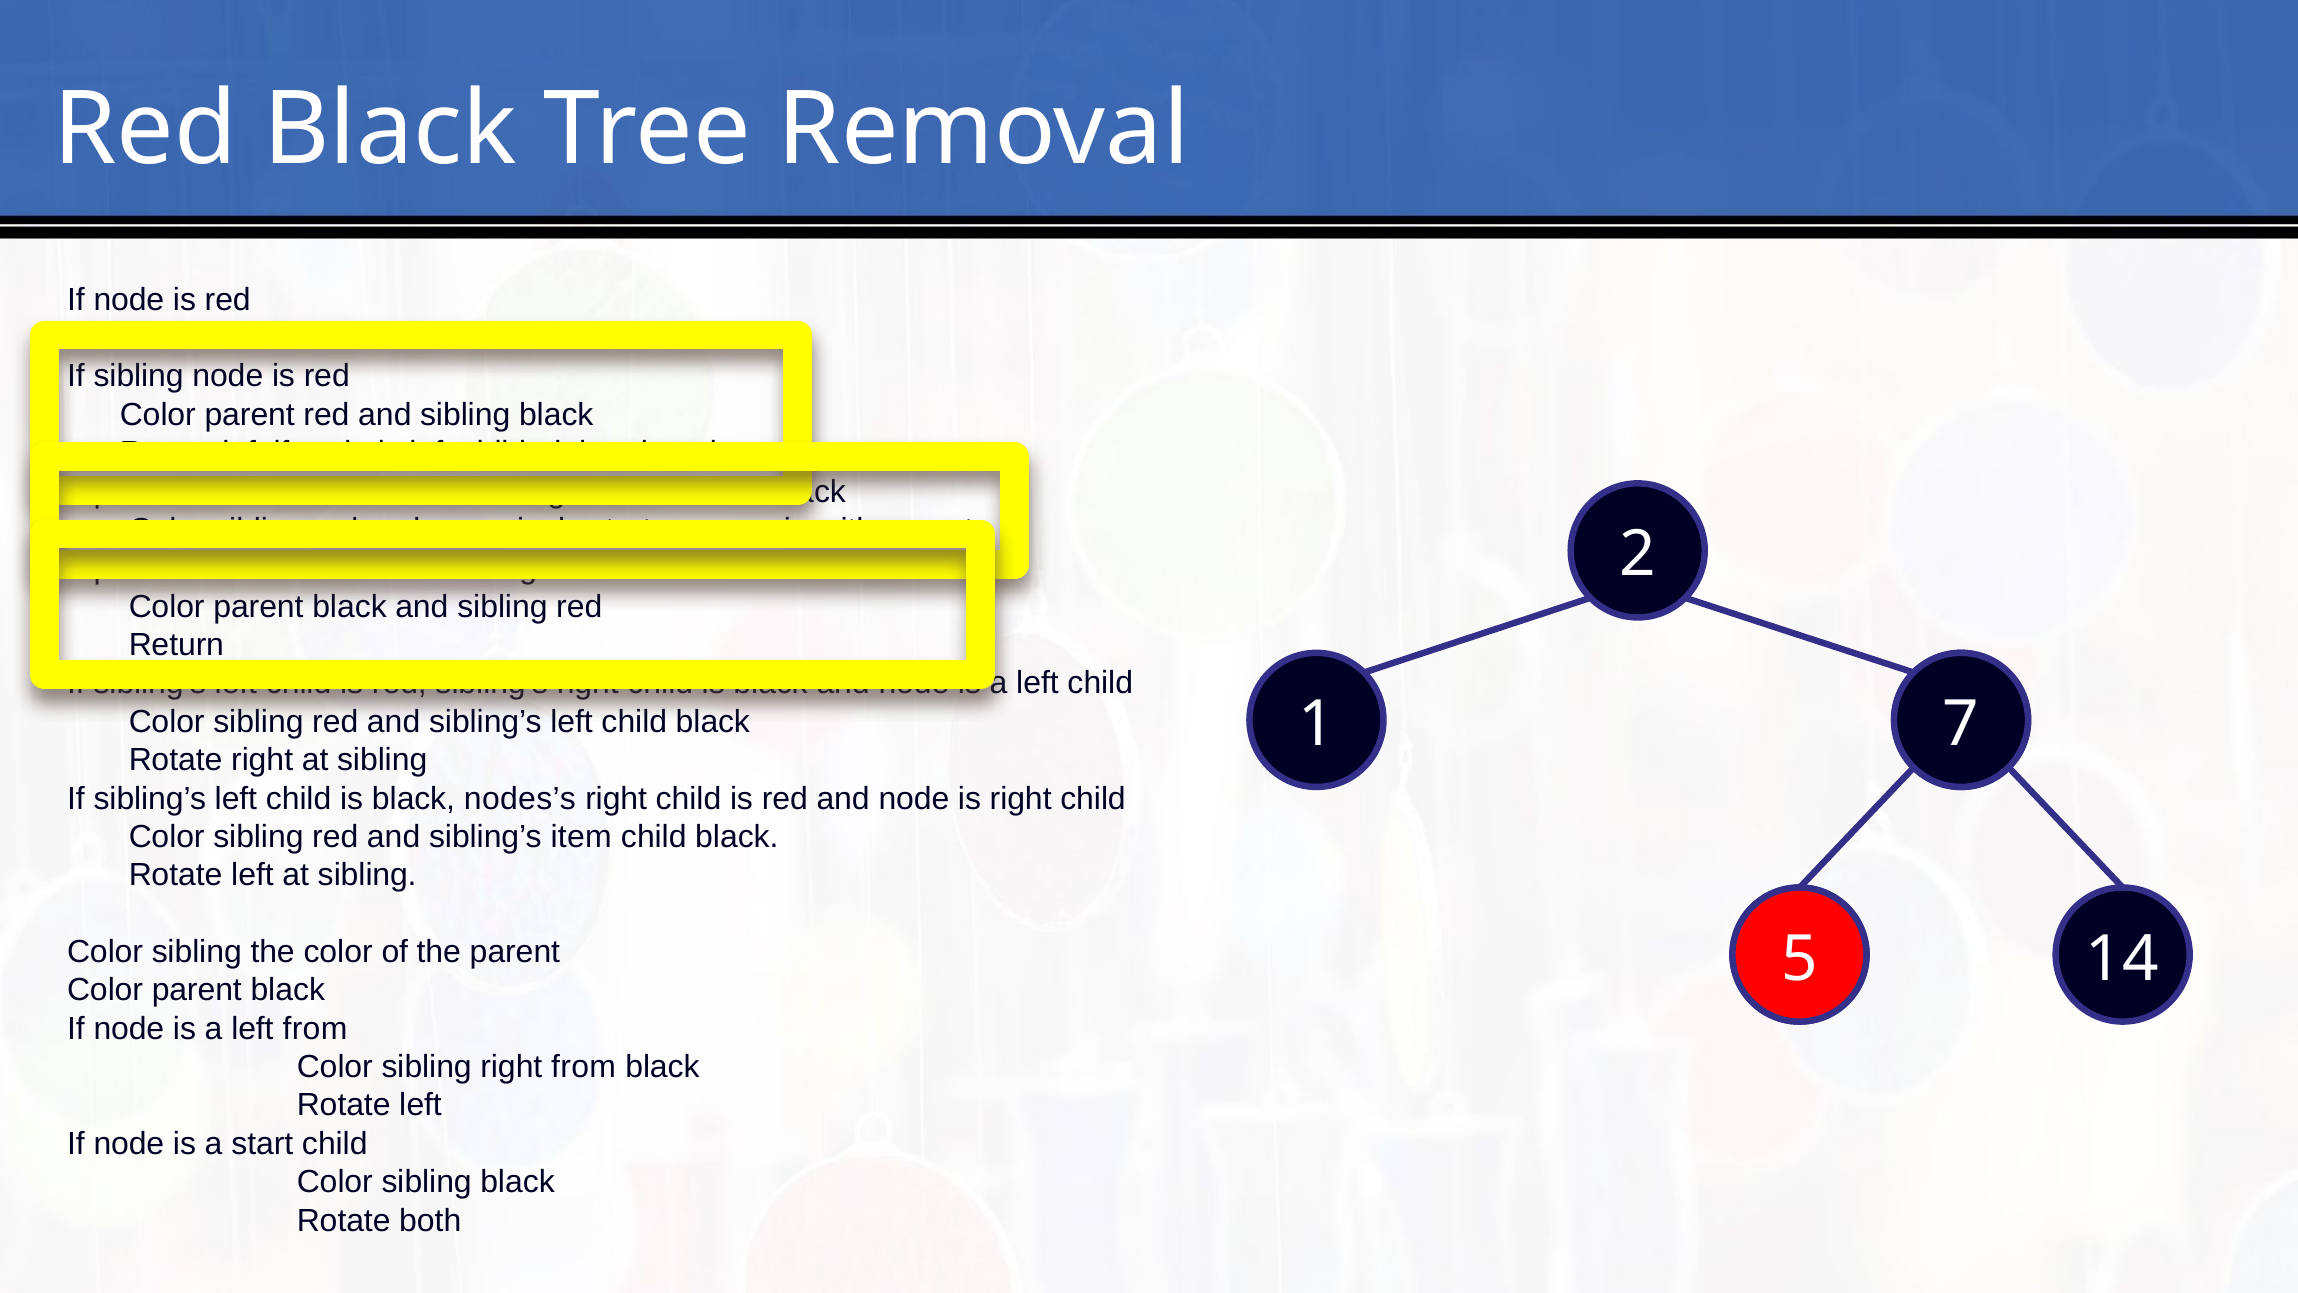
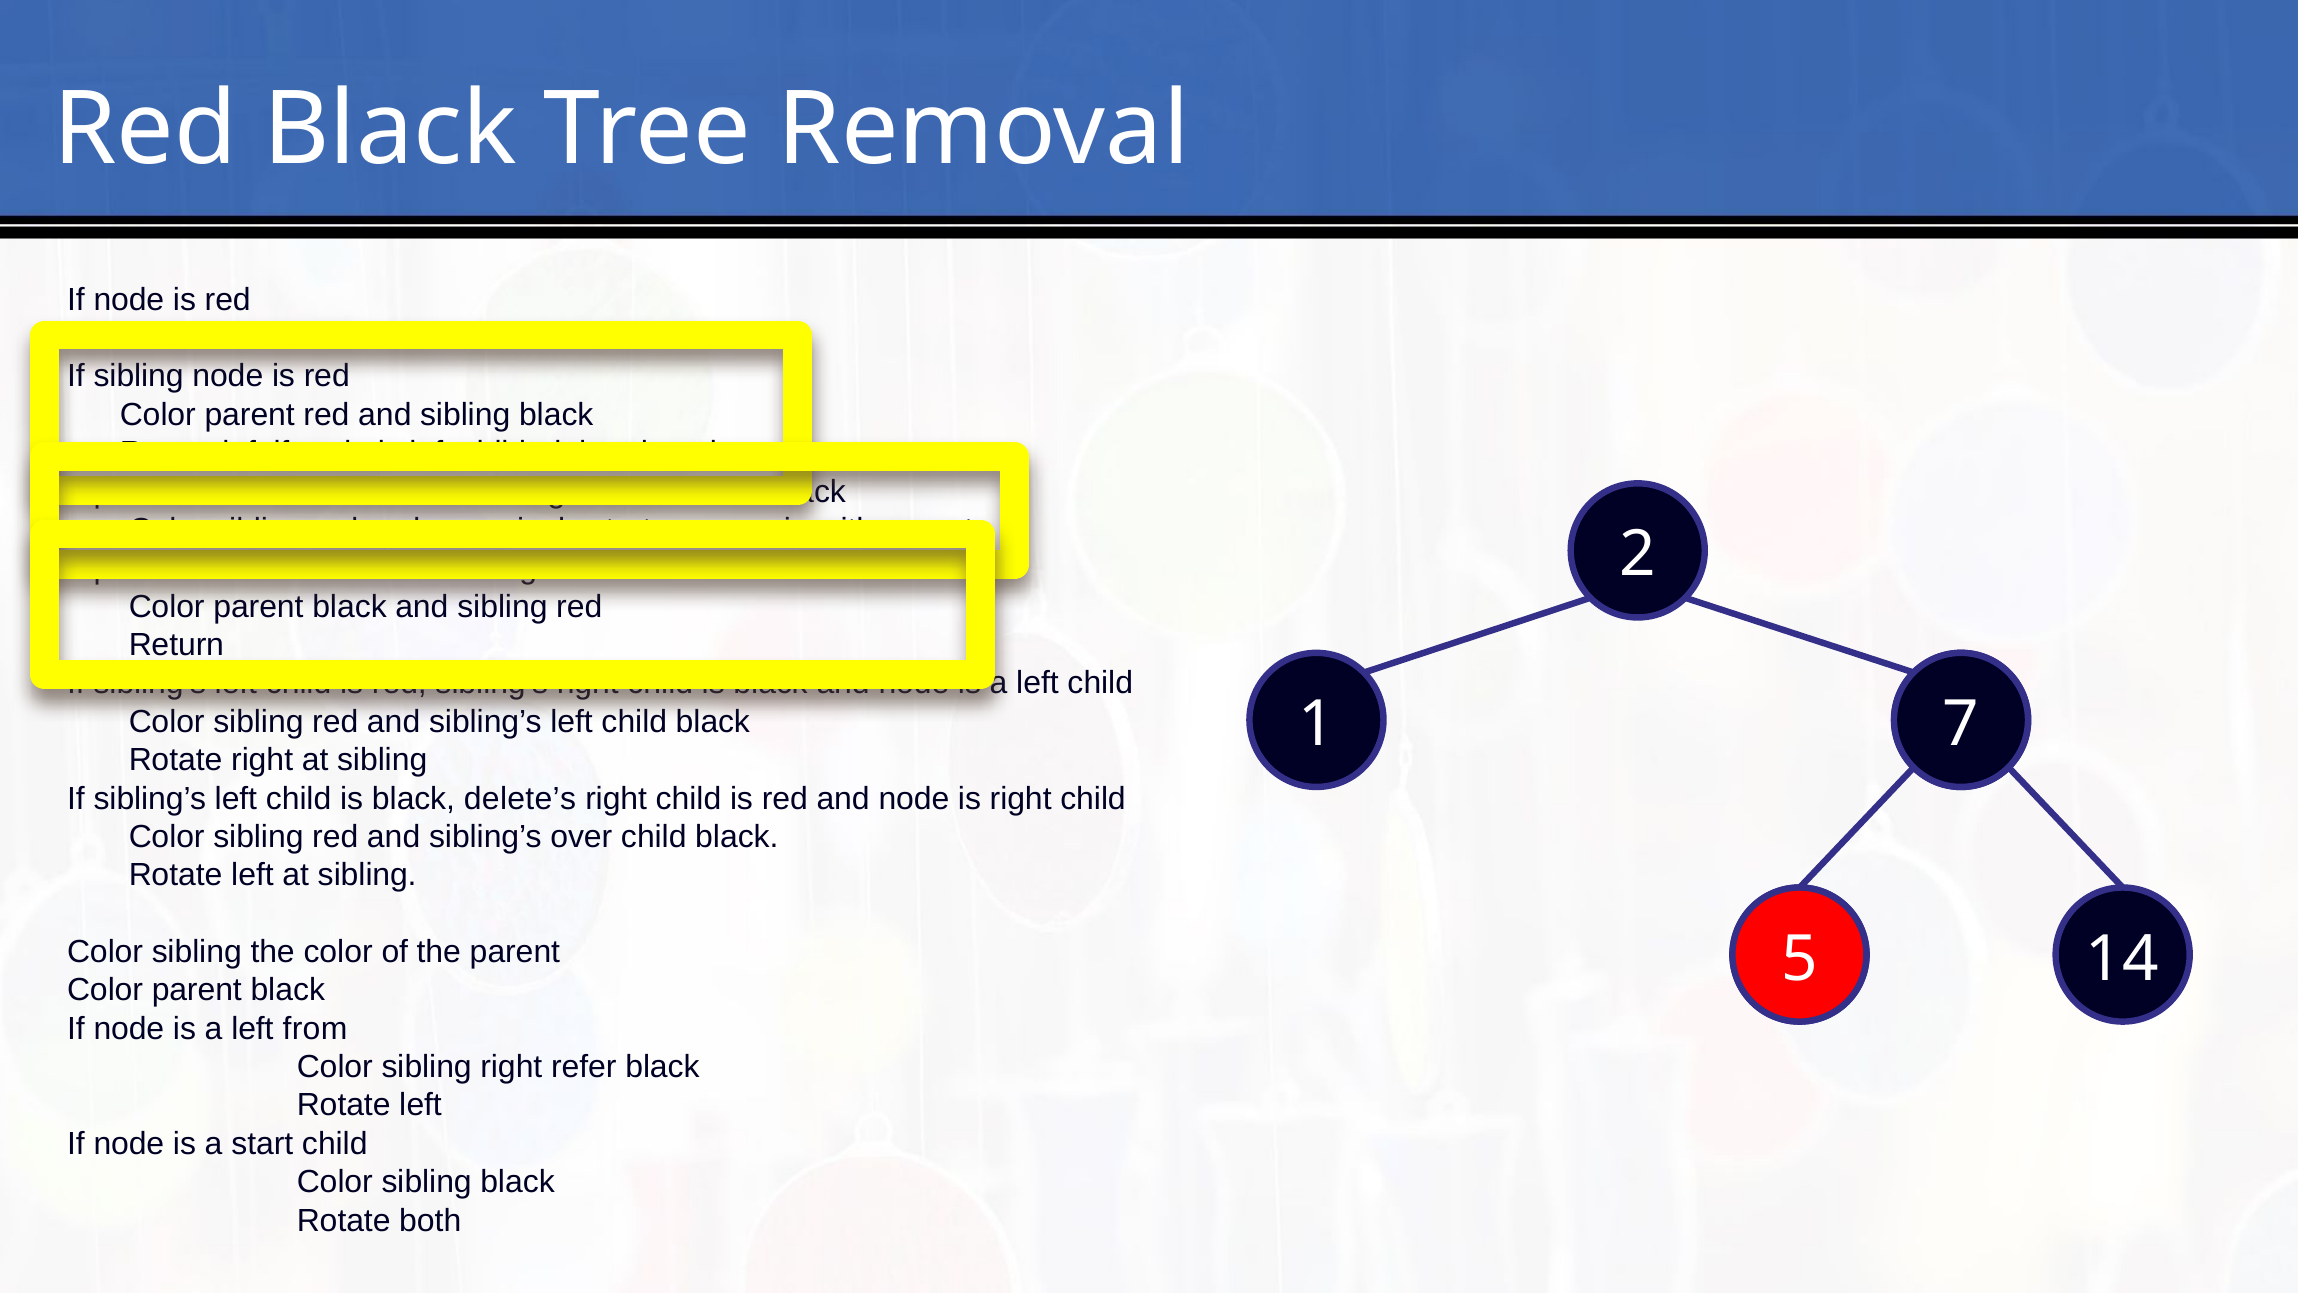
nodes’s: nodes’s -> delete’s
sibling’s item: item -> over
right from: from -> refer
